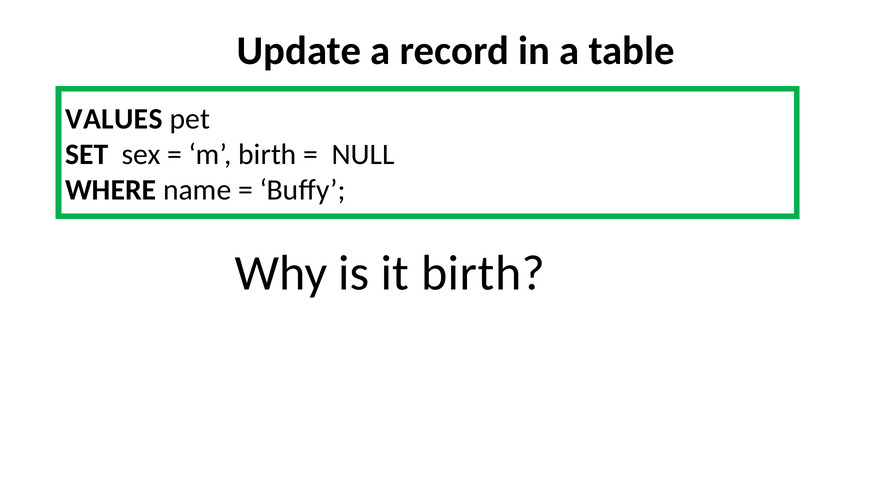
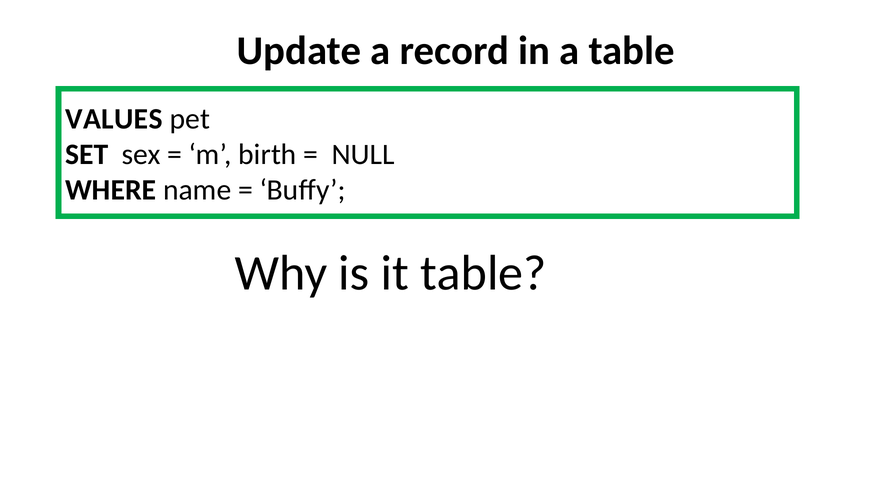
it birth: birth -> table
